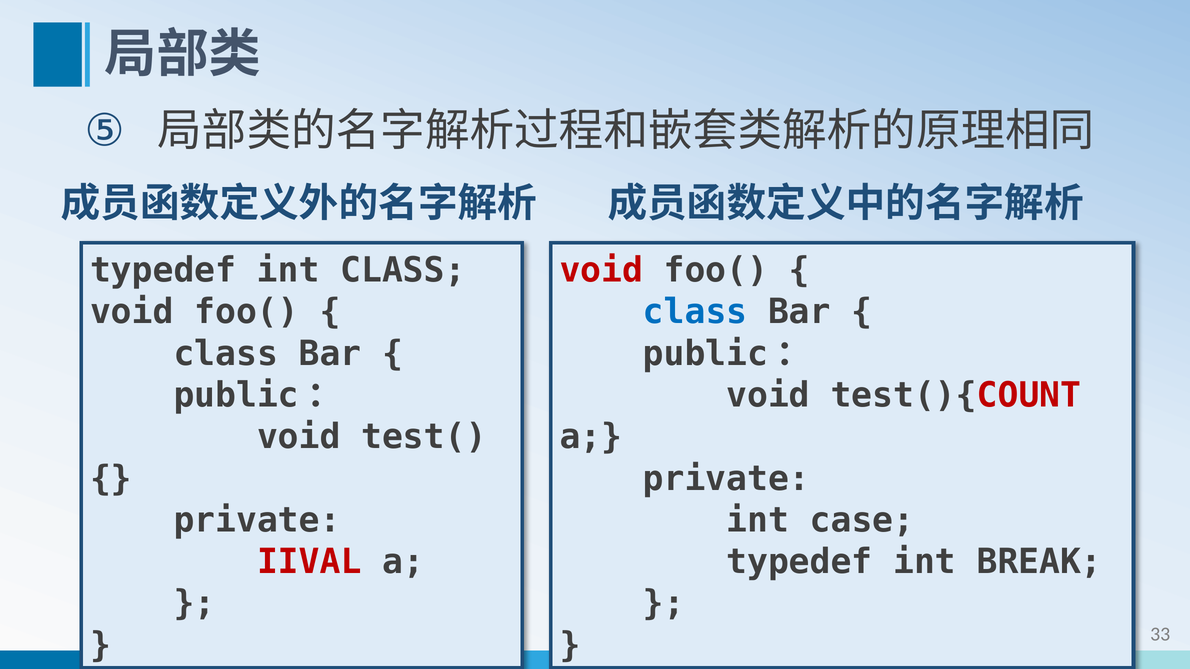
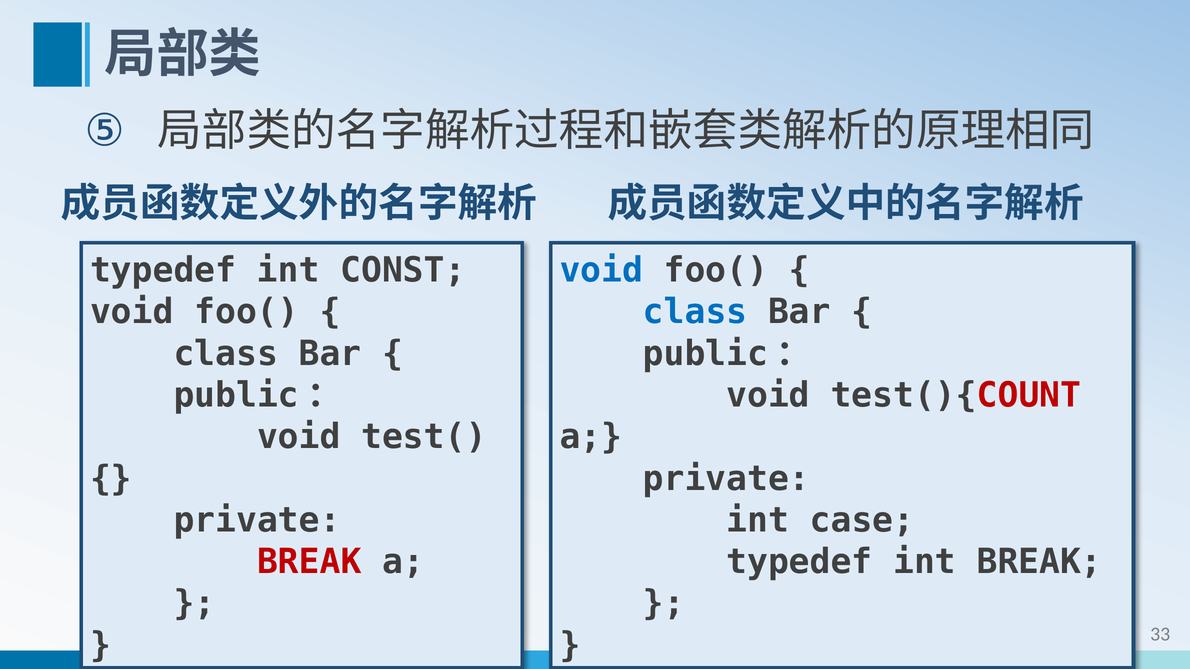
int CLASS: CLASS -> CONST
void at (601, 271) colour: red -> blue
IIVAL at (309, 562): IIVAL -> BREAK
